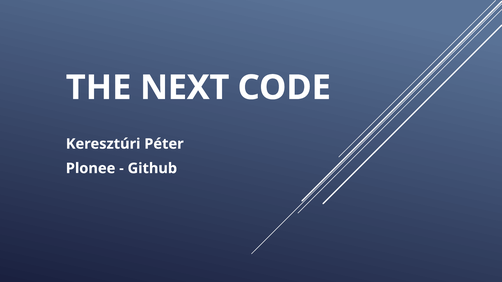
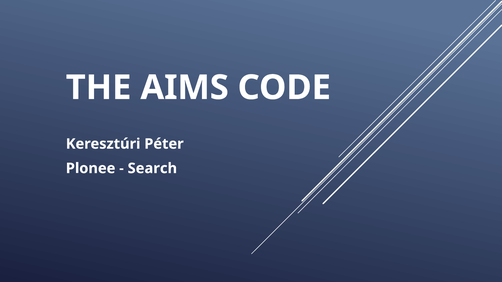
NEXT: NEXT -> AIMS
Github: Github -> Search
